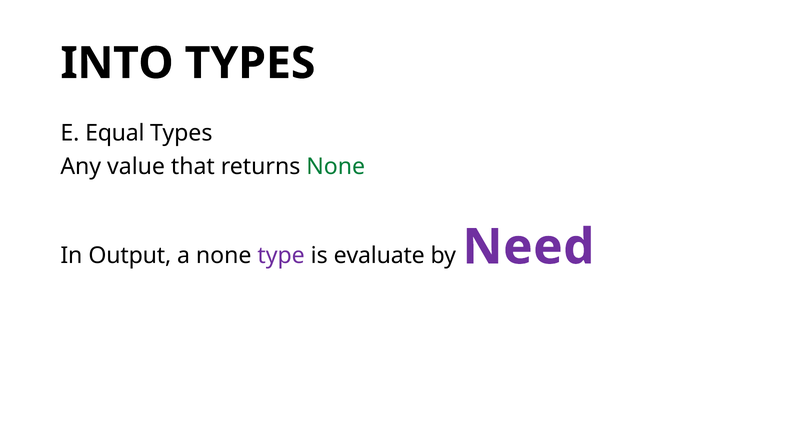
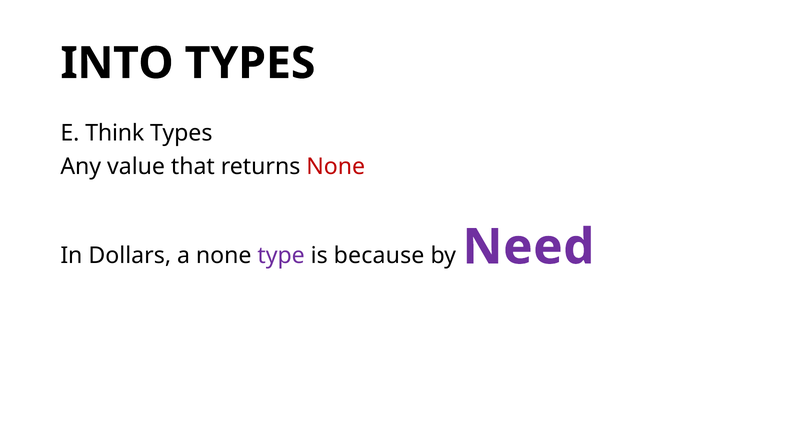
Equal: Equal -> Think
None at (336, 166) colour: green -> red
Output: Output -> Dollars
evaluate: evaluate -> because
